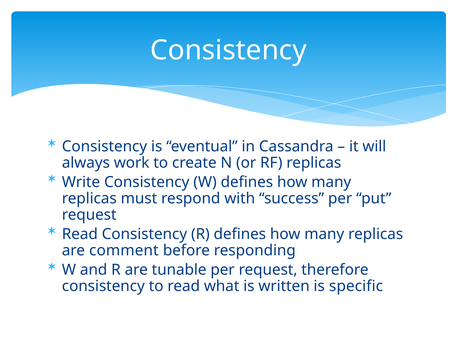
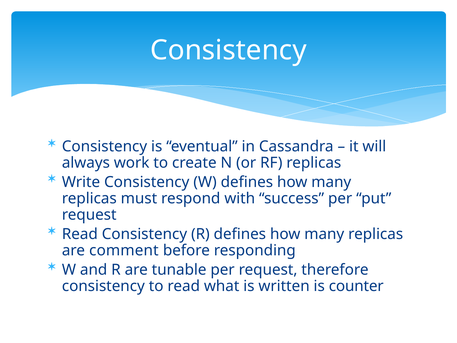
specific: specific -> counter
